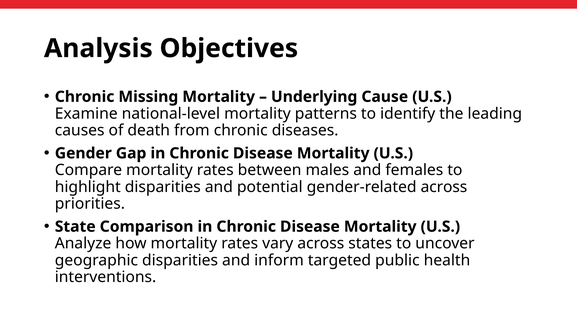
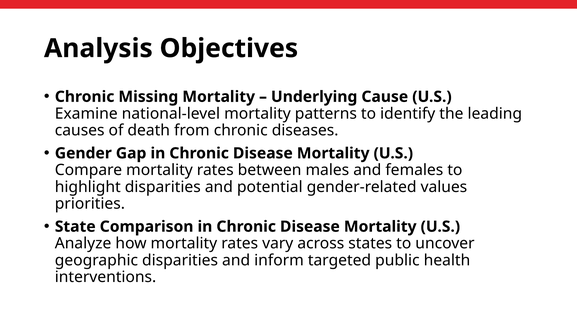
gender-related across: across -> values
